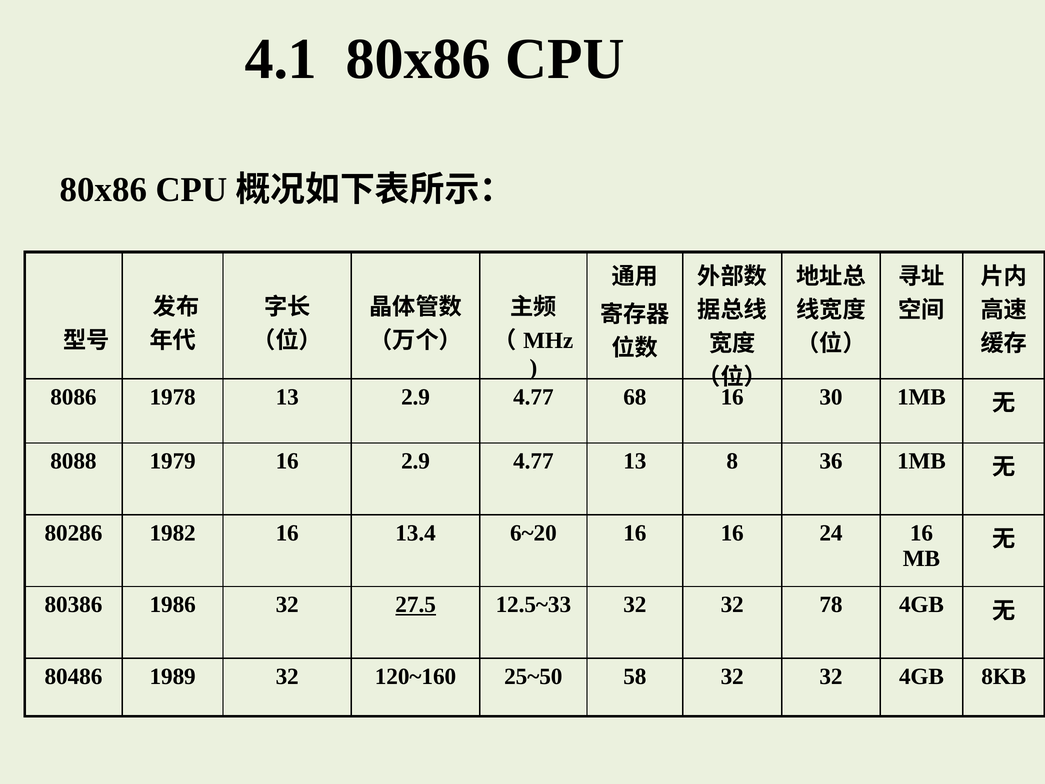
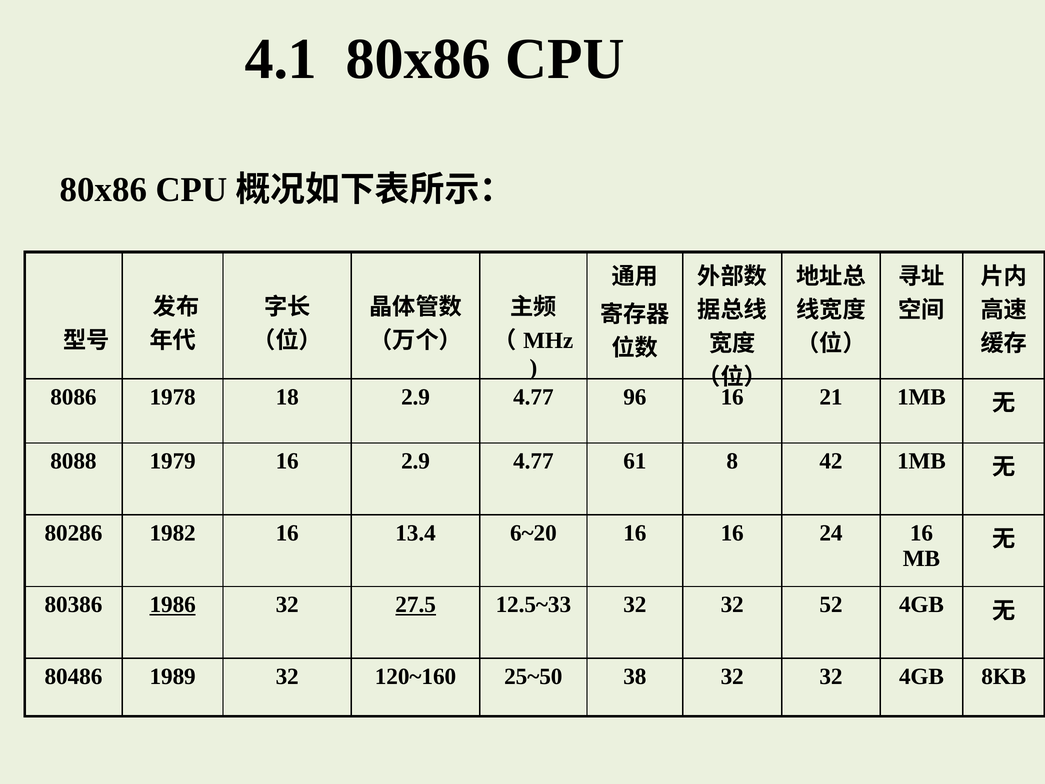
1978 13: 13 -> 18
68: 68 -> 96
30: 30 -> 21
4.77 13: 13 -> 61
36: 36 -> 42
1986 underline: none -> present
78: 78 -> 52
58: 58 -> 38
